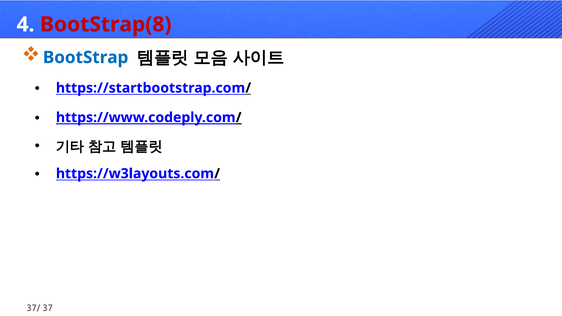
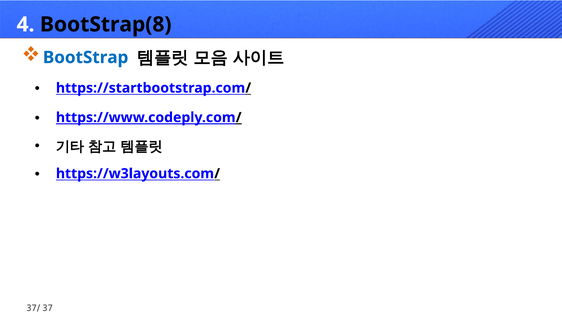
BootStrap(8 colour: red -> black
